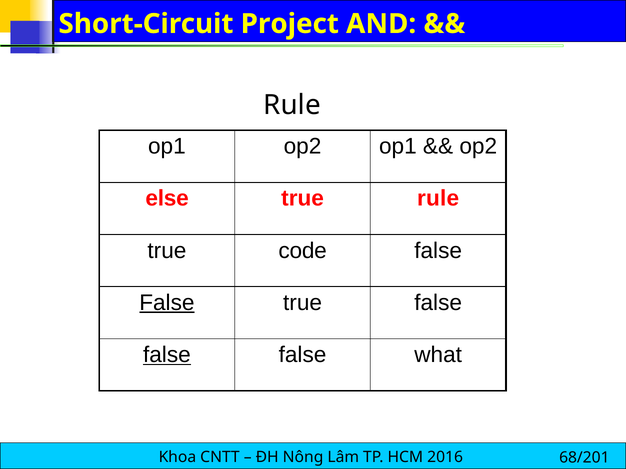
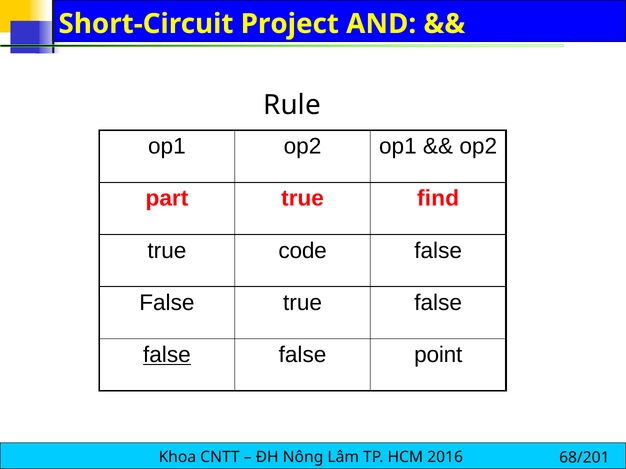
else: else -> part
true rule: rule -> find
False at (167, 303) underline: present -> none
what: what -> point
